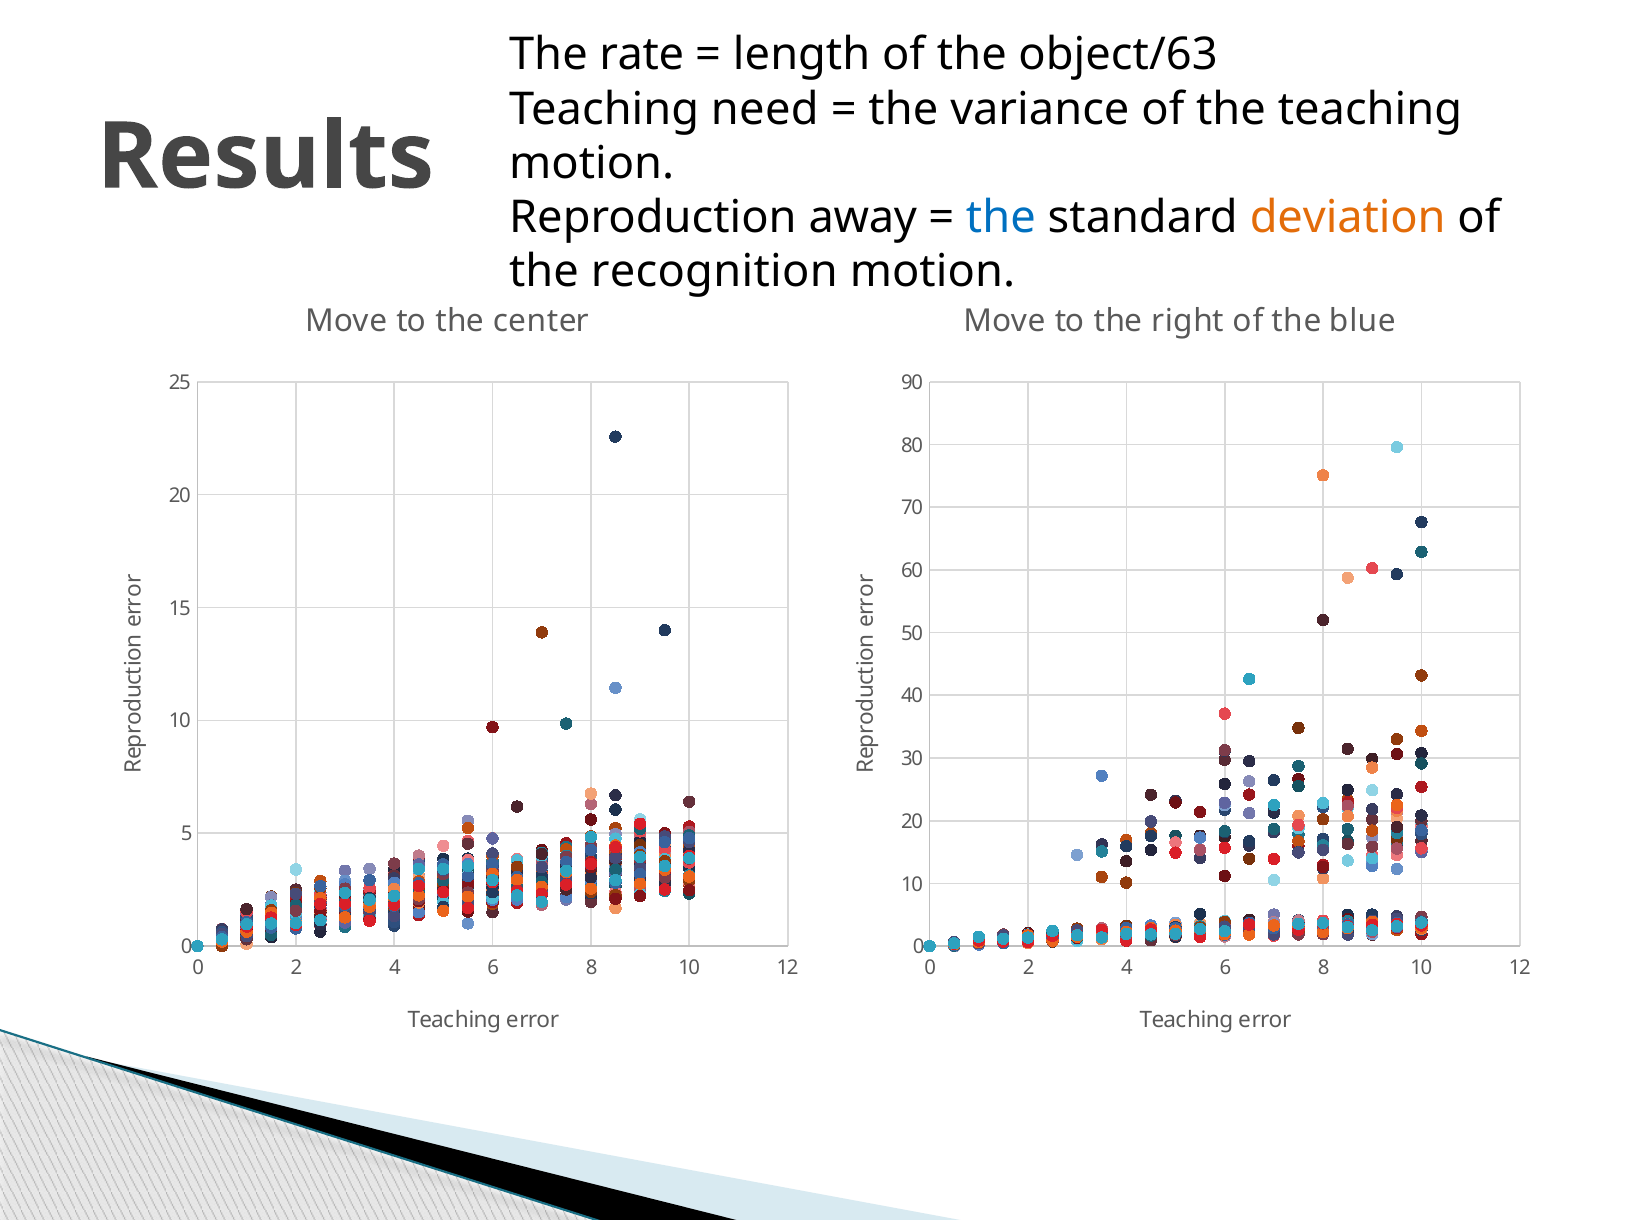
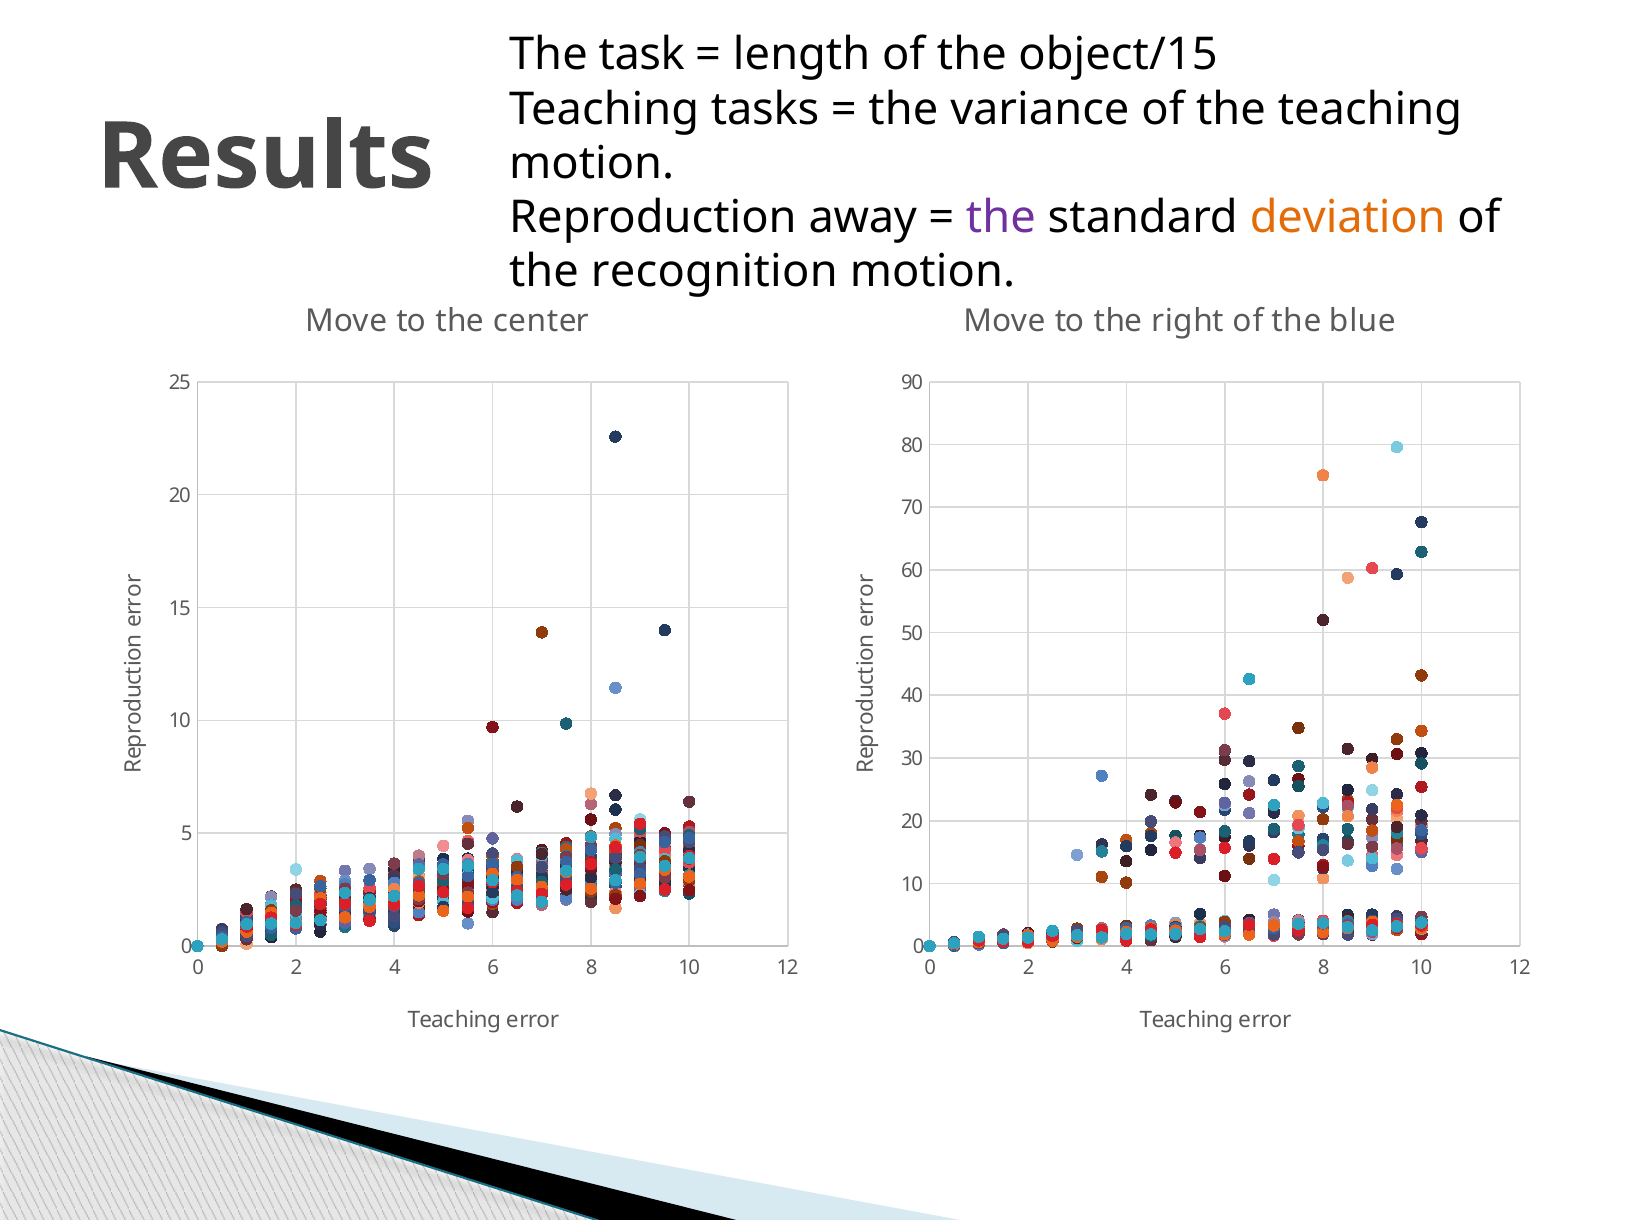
rate: rate -> task
object/63: object/63 -> object/15
need: need -> tasks
the at (1001, 218) colour: blue -> purple
